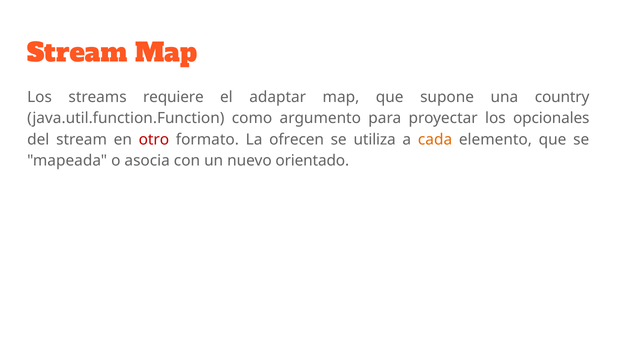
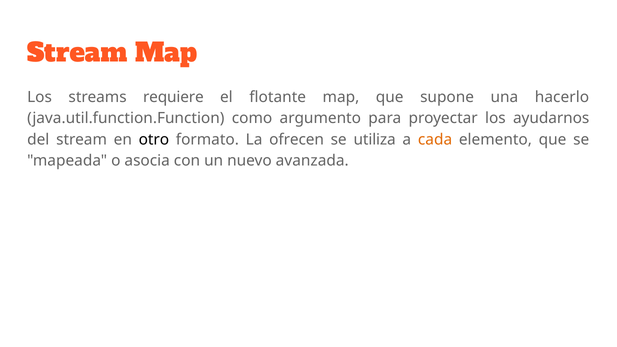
adaptar: adaptar -> flotante
country: country -> hacerlo
opcionales: opcionales -> ayudarnos
otro colour: red -> black
orientado: orientado -> avanzada
